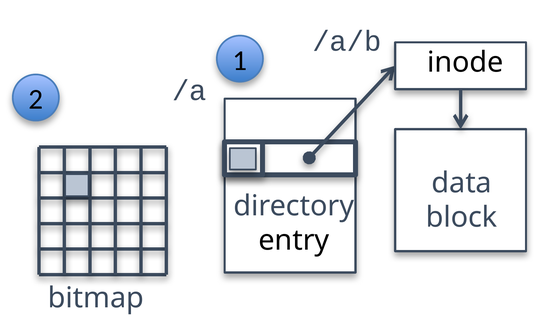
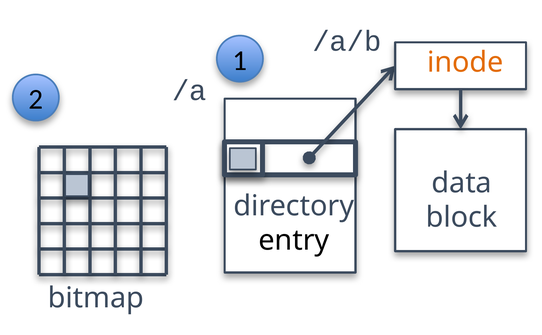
inode colour: black -> orange
